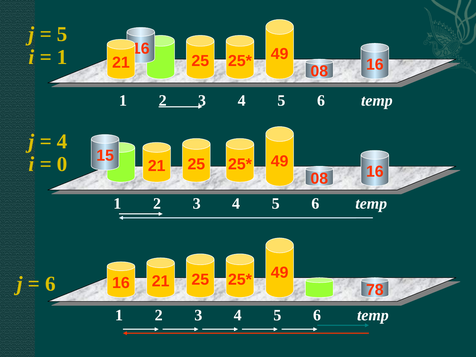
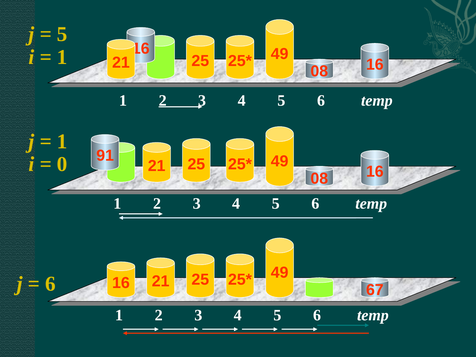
4 at (62, 141): 4 -> 1
15: 15 -> 91
78: 78 -> 67
